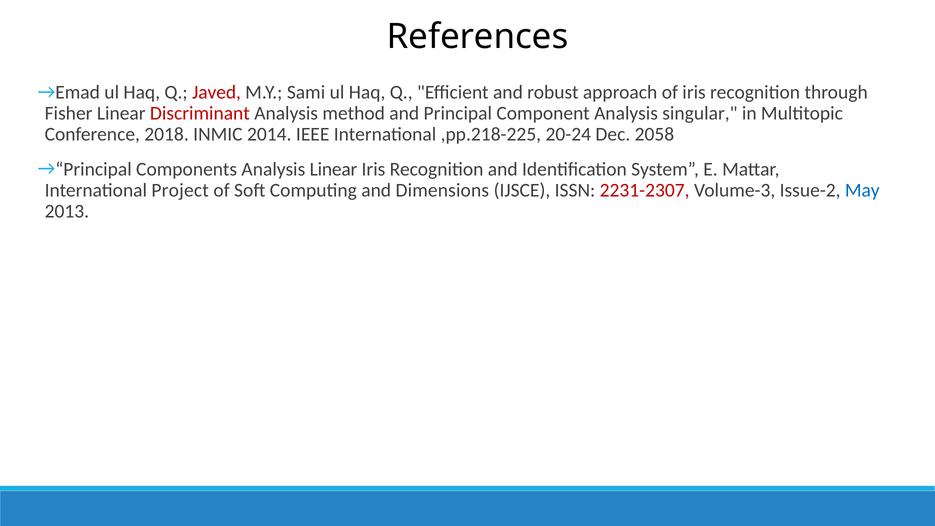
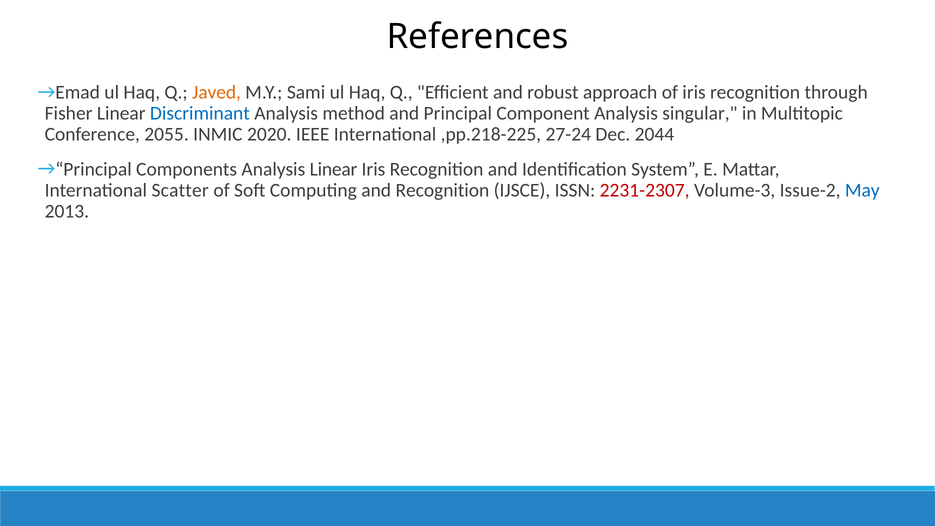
Javed colour: red -> orange
Discriminant colour: red -> blue
2018: 2018 -> 2055
2014: 2014 -> 2020
20-24: 20-24 -> 27-24
2058: 2058 -> 2044
Project: Project -> Scatter
and Dimensions: Dimensions -> Recognition
